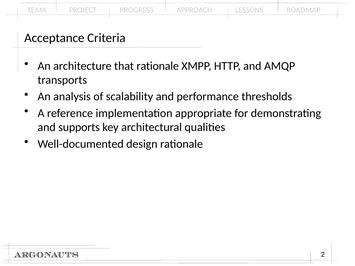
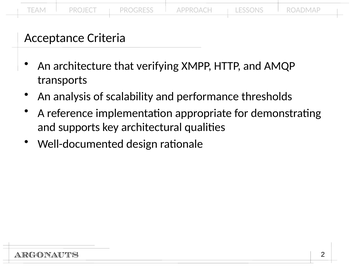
that rationale: rationale -> verifying
